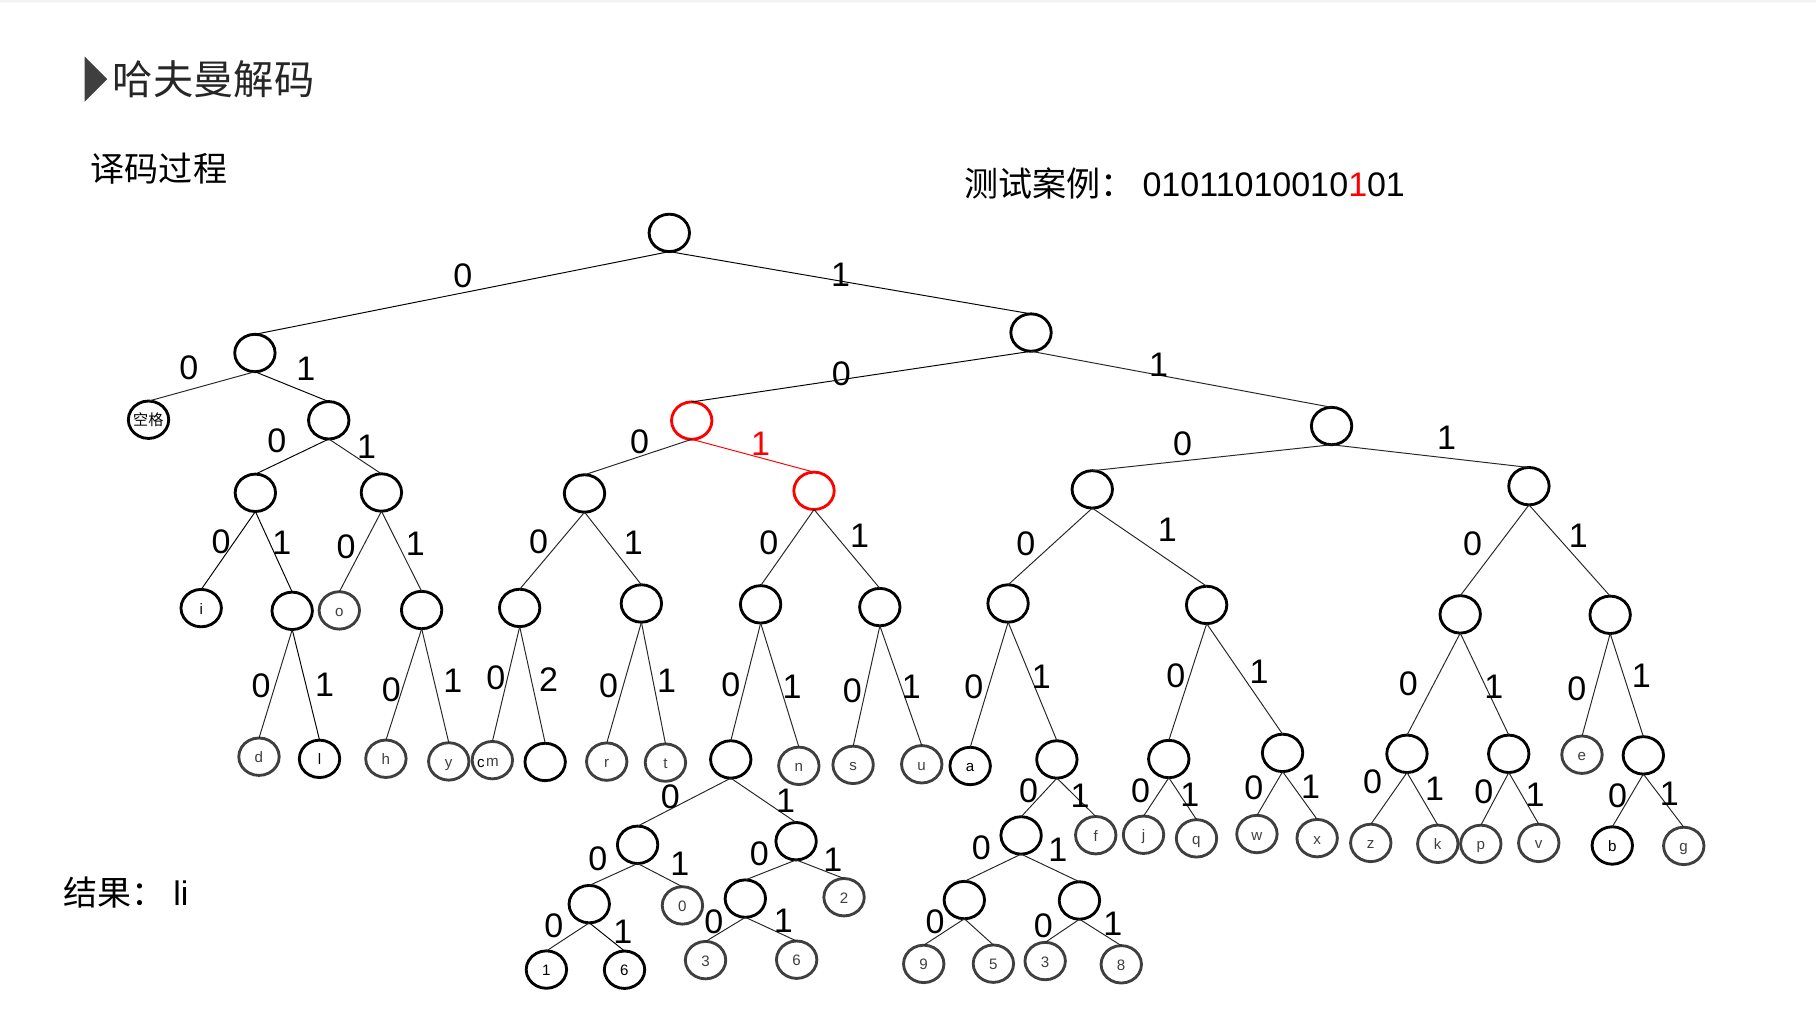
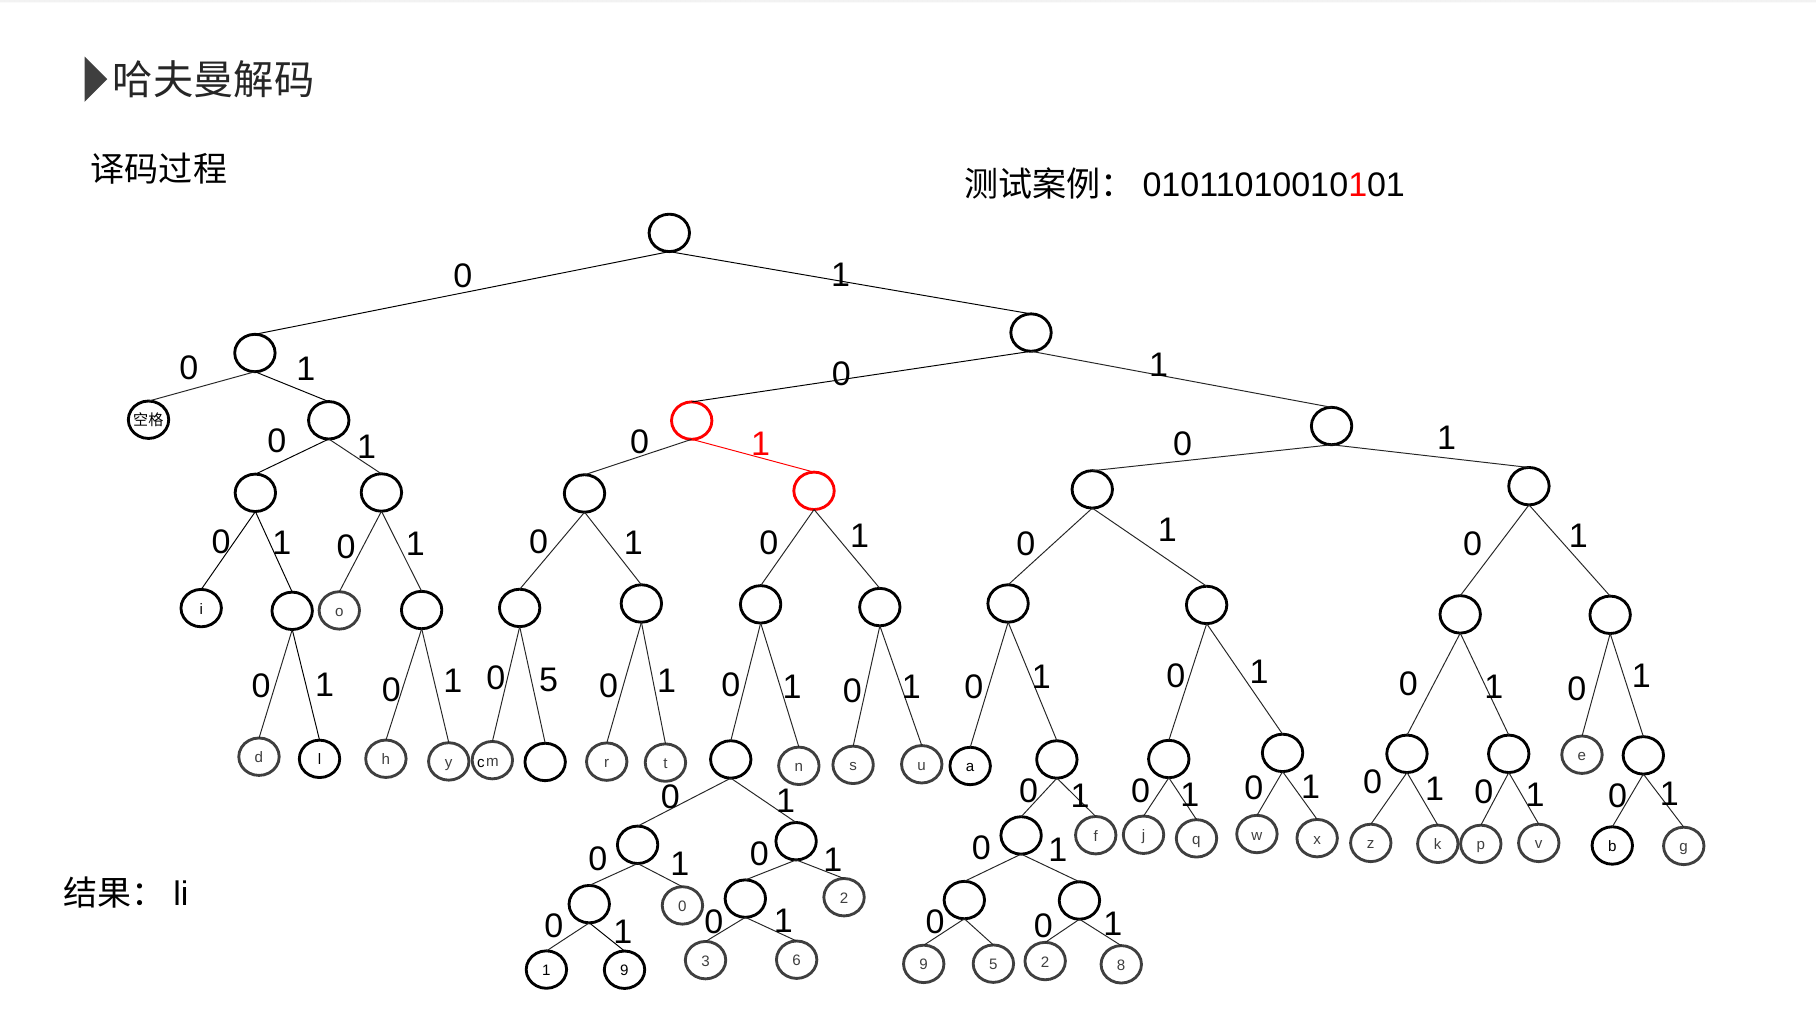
1 2: 2 -> 5
6 3: 3 -> 2
1 6: 6 -> 9
